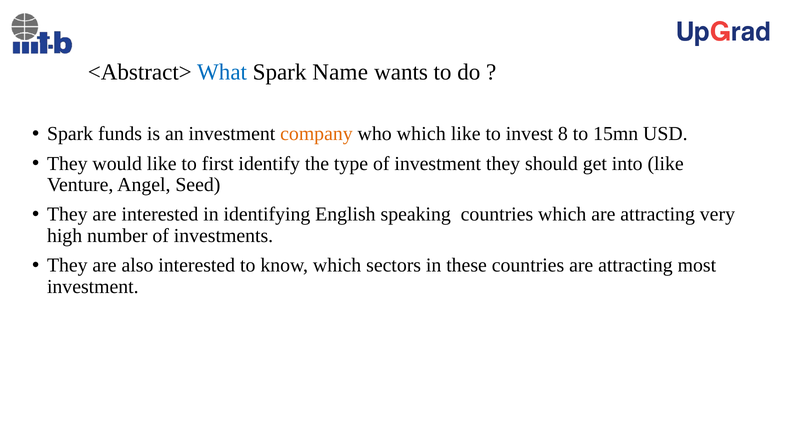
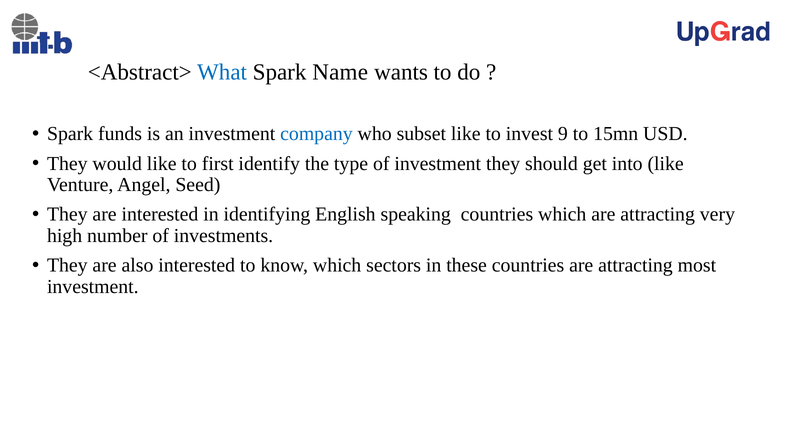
company colour: orange -> blue
who which: which -> subset
8: 8 -> 9
